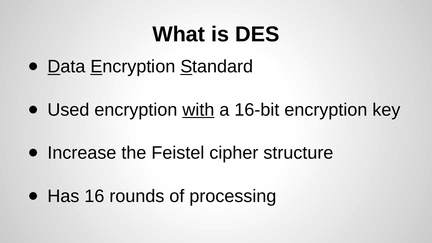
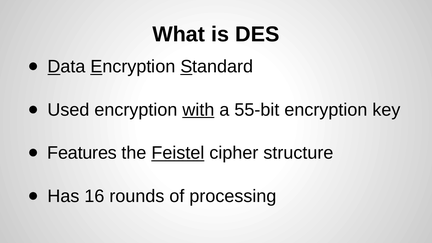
16-bit: 16-bit -> 55-bit
Increase: Increase -> Features
Feistel underline: none -> present
